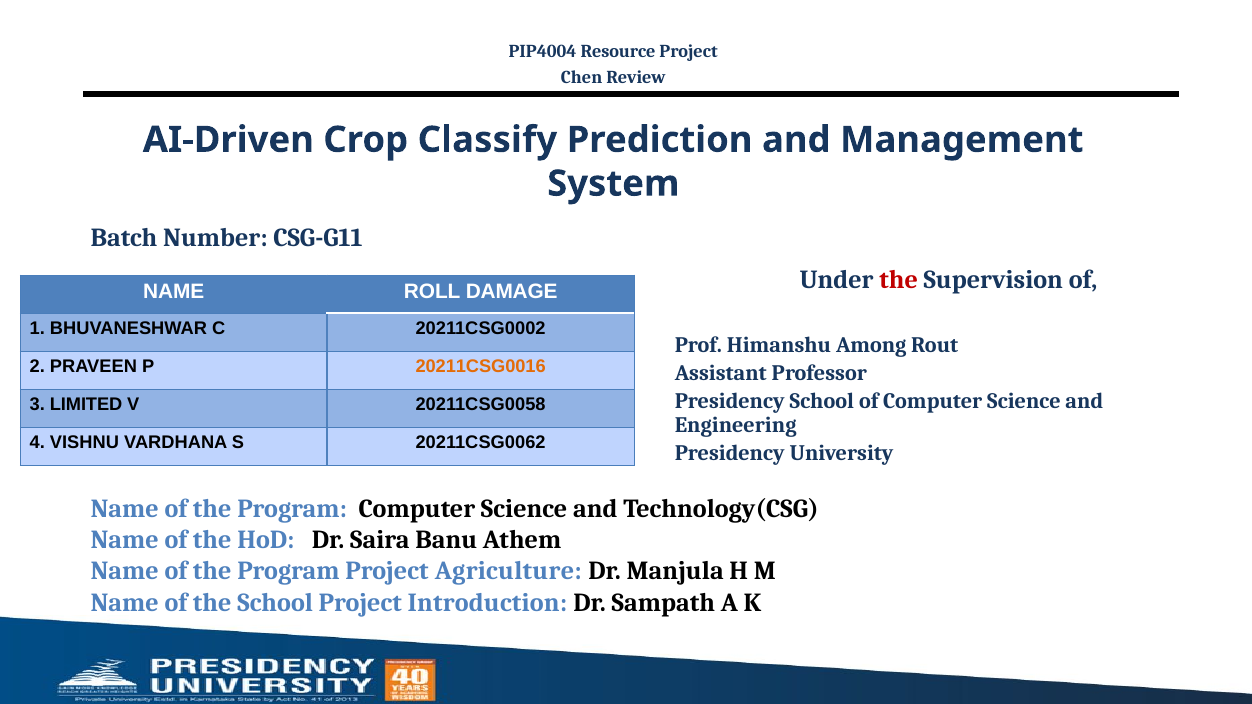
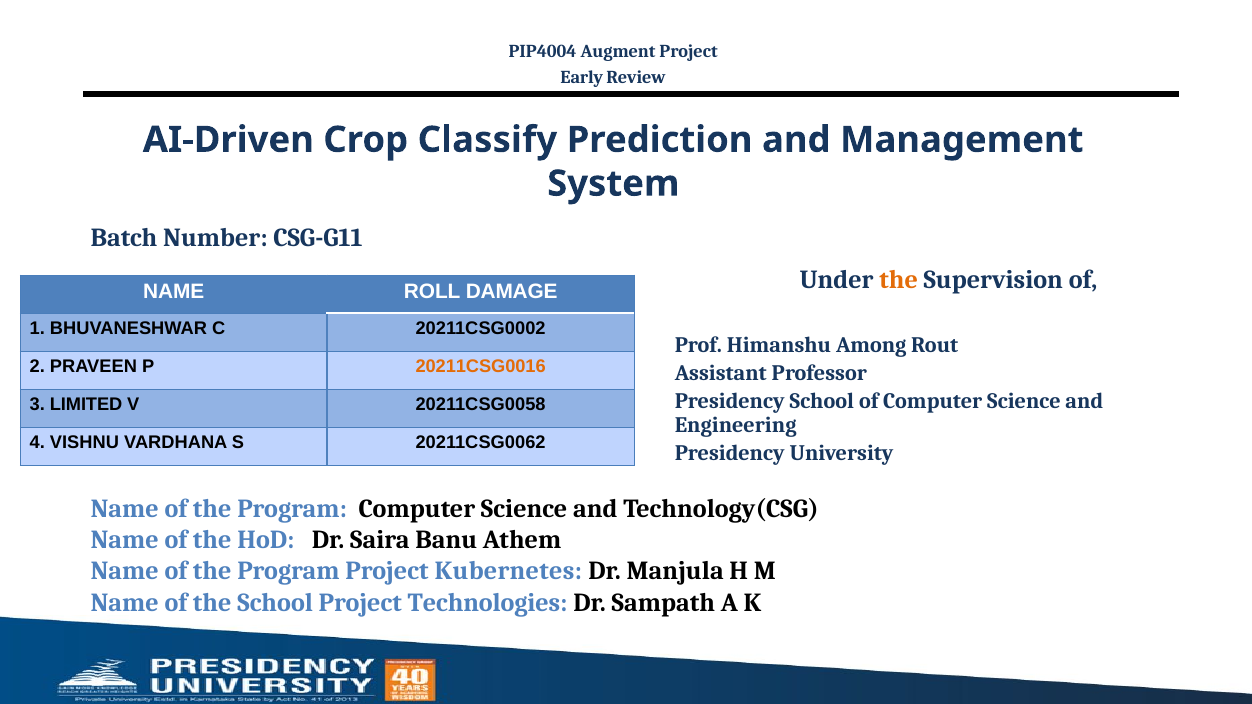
Resource: Resource -> Augment
Chen: Chen -> Early
the at (899, 280) colour: red -> orange
Agriculture: Agriculture -> Kubernetes
Introduction: Introduction -> Technologies
